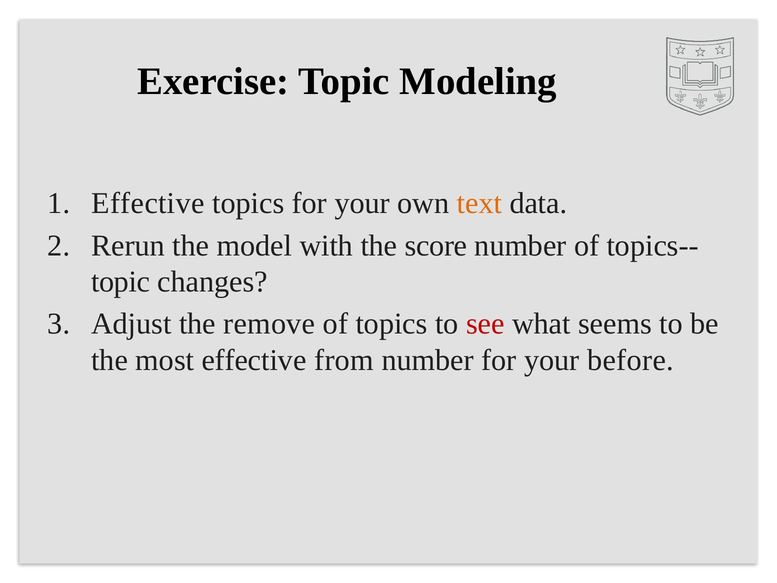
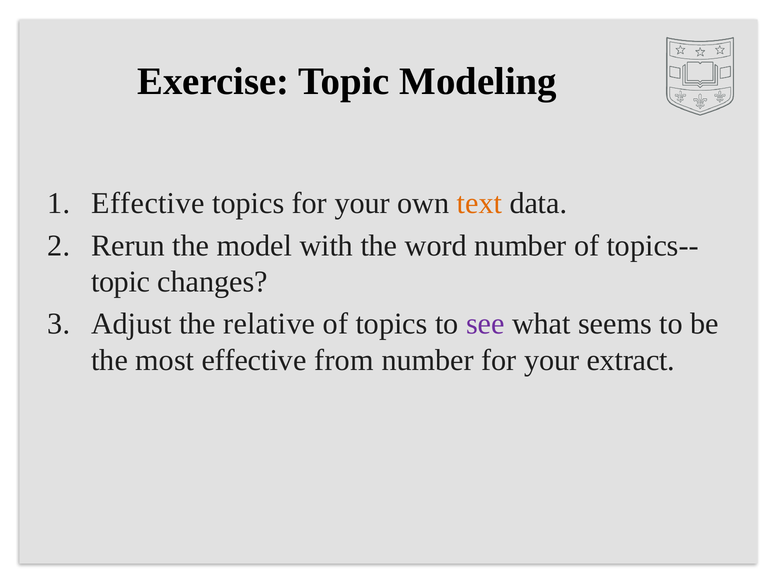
score: score -> word
remove: remove -> relative
see colour: red -> purple
before: before -> extract
